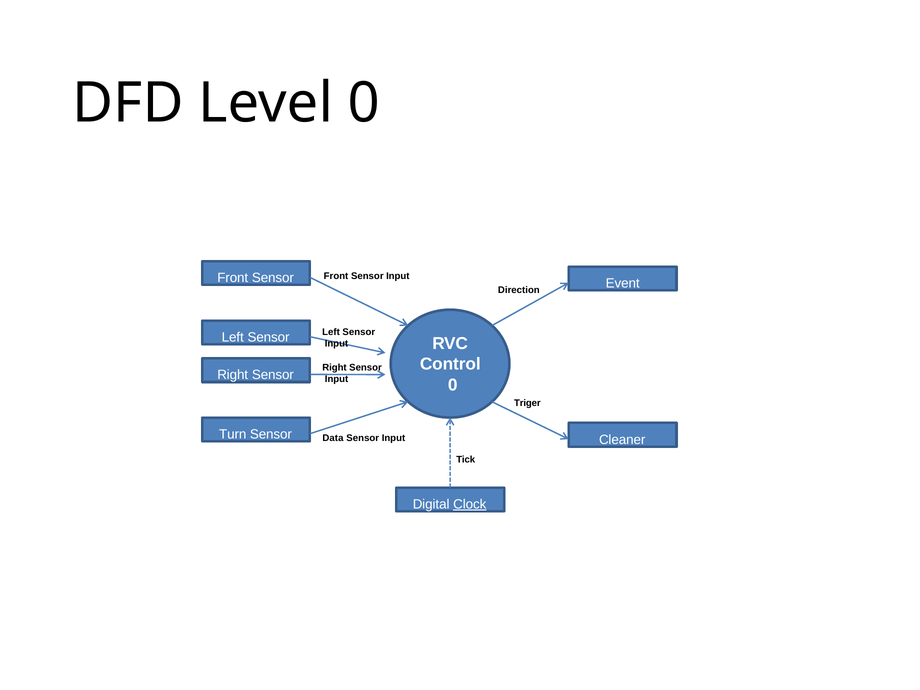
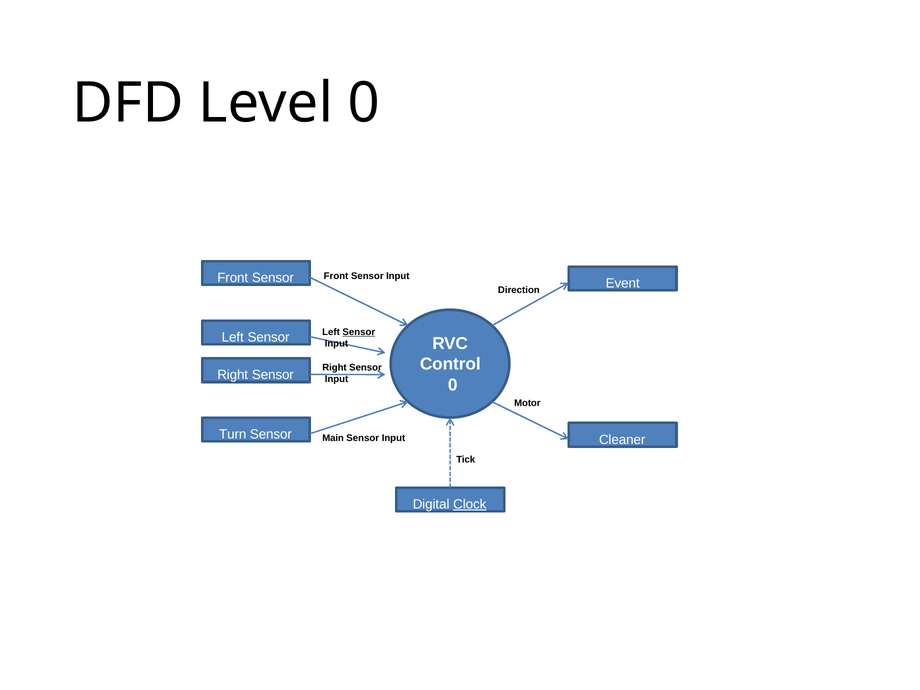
Sensor at (359, 332) underline: none -> present
Triger: Triger -> Motor
Data: Data -> Main
